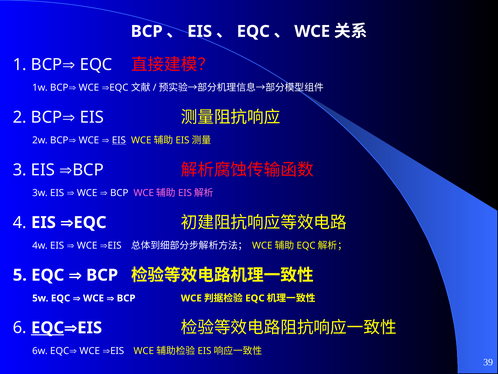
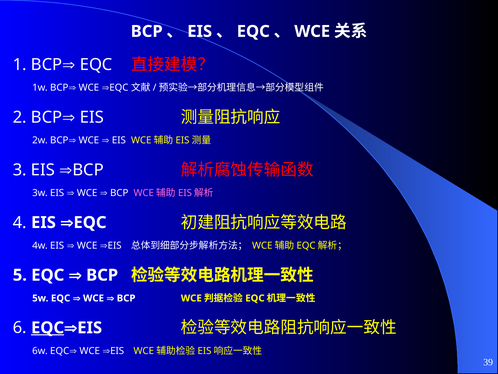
EIS at (119, 140) underline: present -> none
